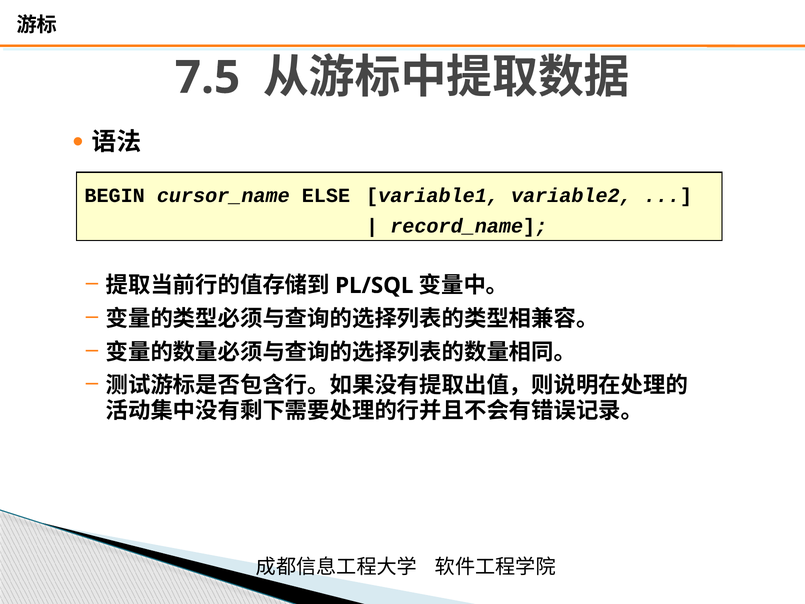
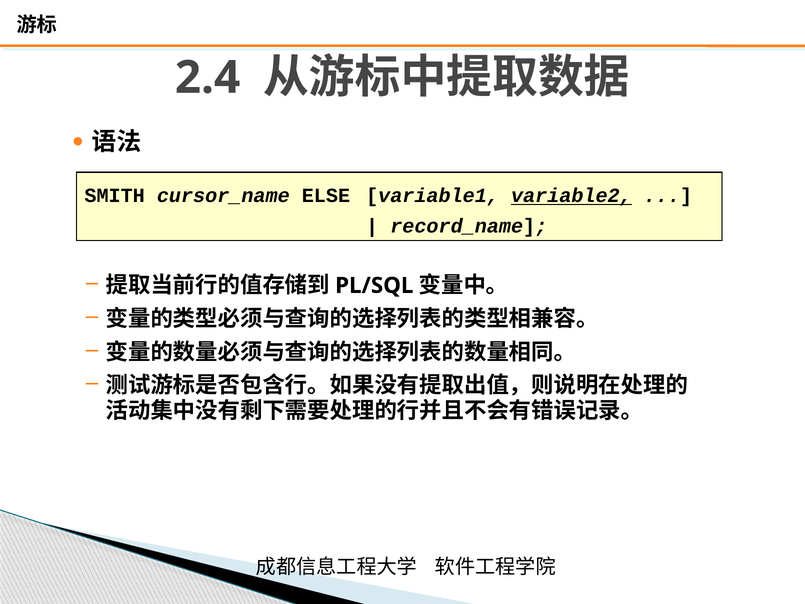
7.5: 7.5 -> 2.4
BEGIN: BEGIN -> SMITH
variable2 underline: none -> present
